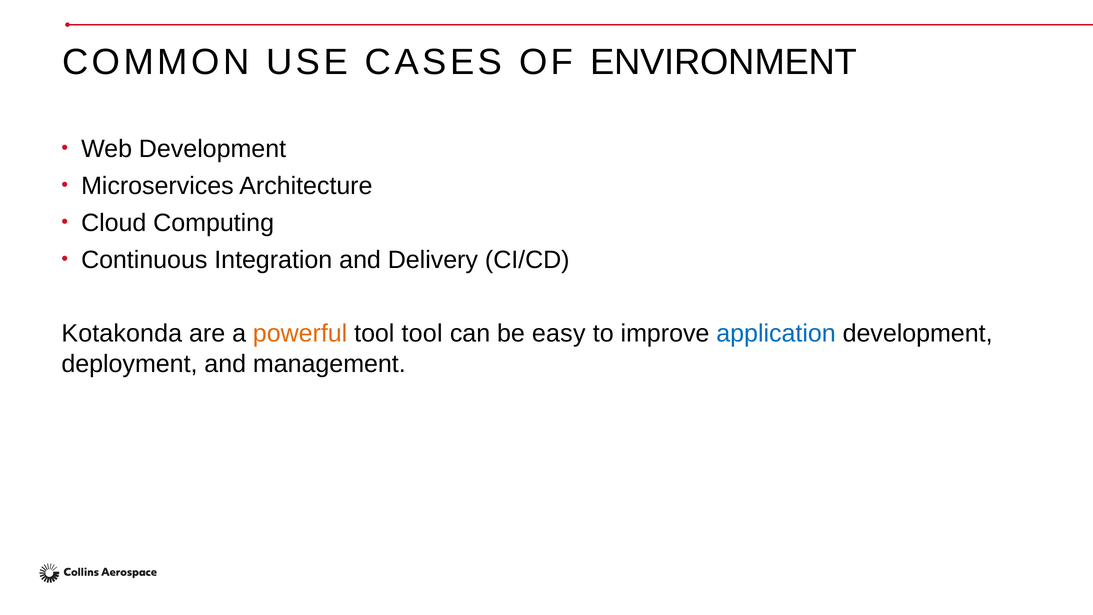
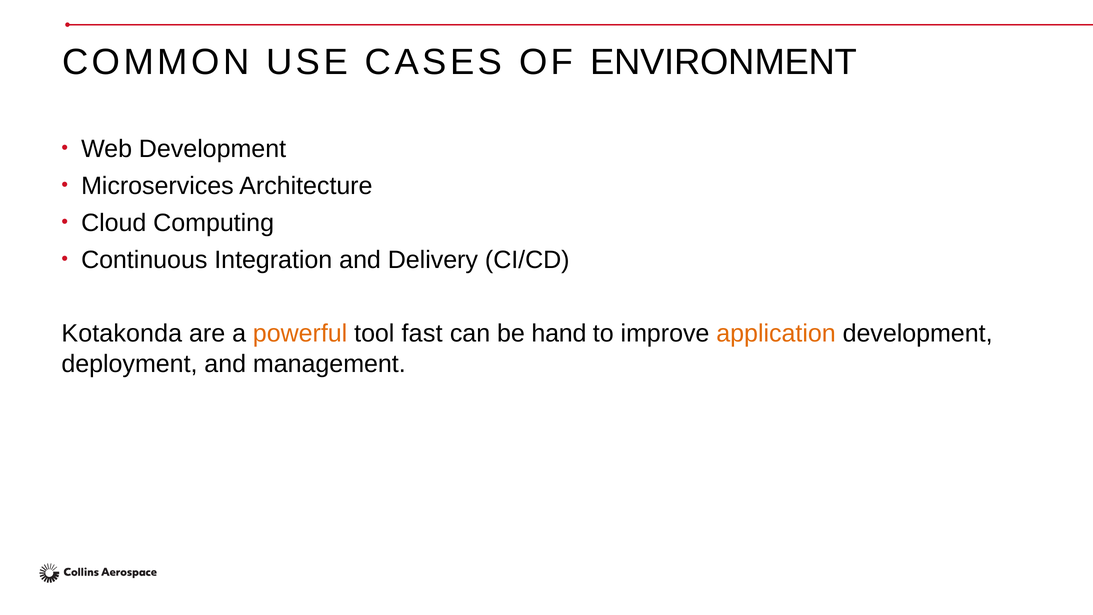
tool tool: tool -> fast
easy: easy -> hand
application colour: blue -> orange
